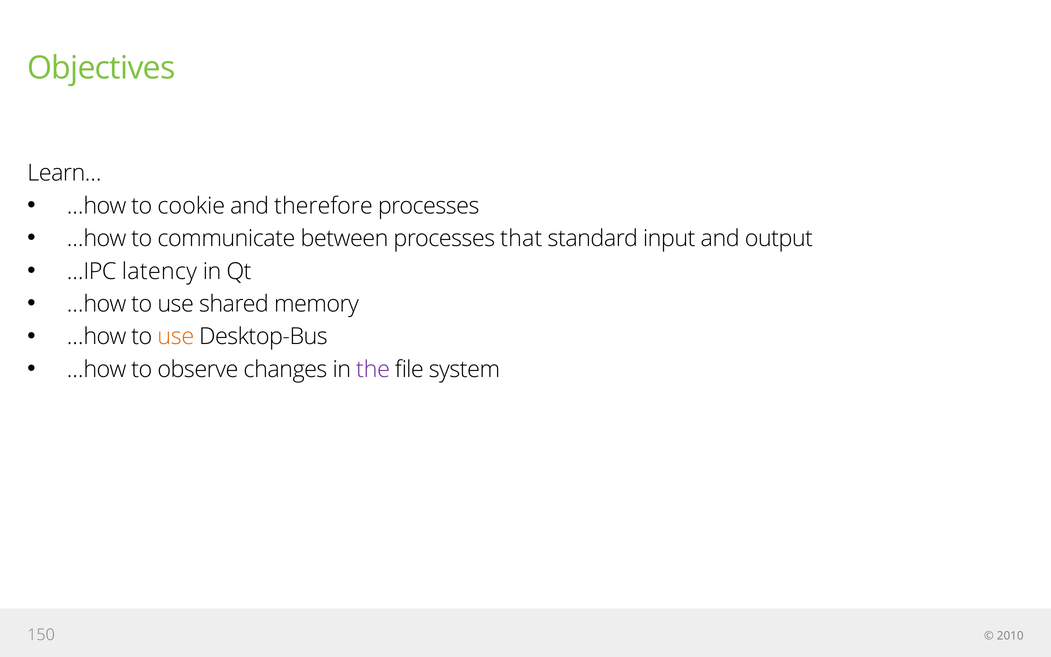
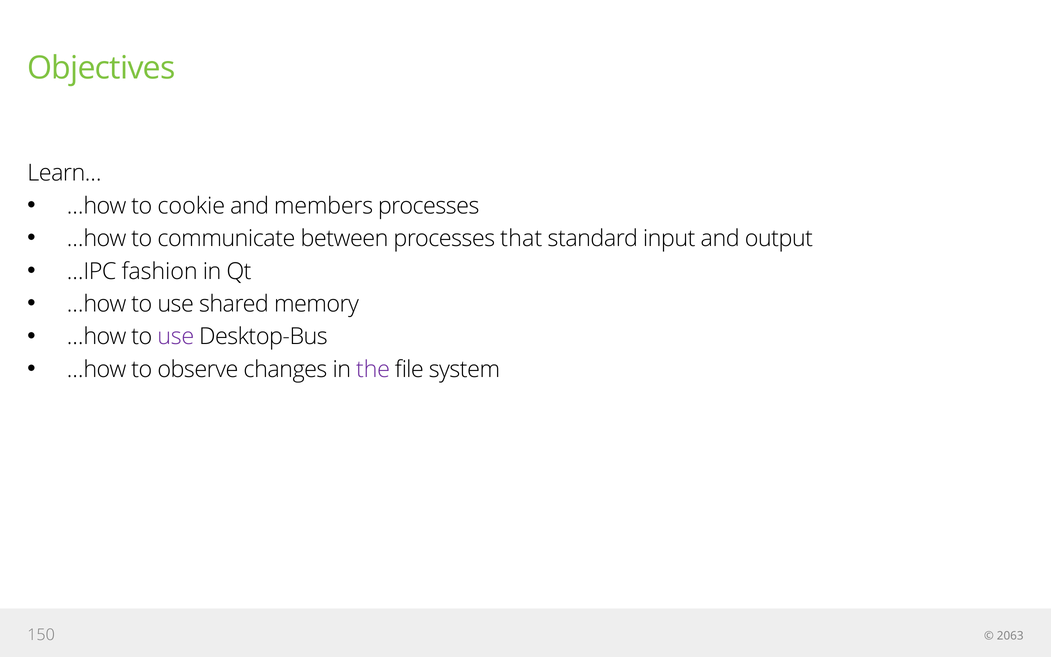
therefore: therefore -> members
latency: latency -> fashion
use at (176, 337) colour: orange -> purple
2010: 2010 -> 2063
